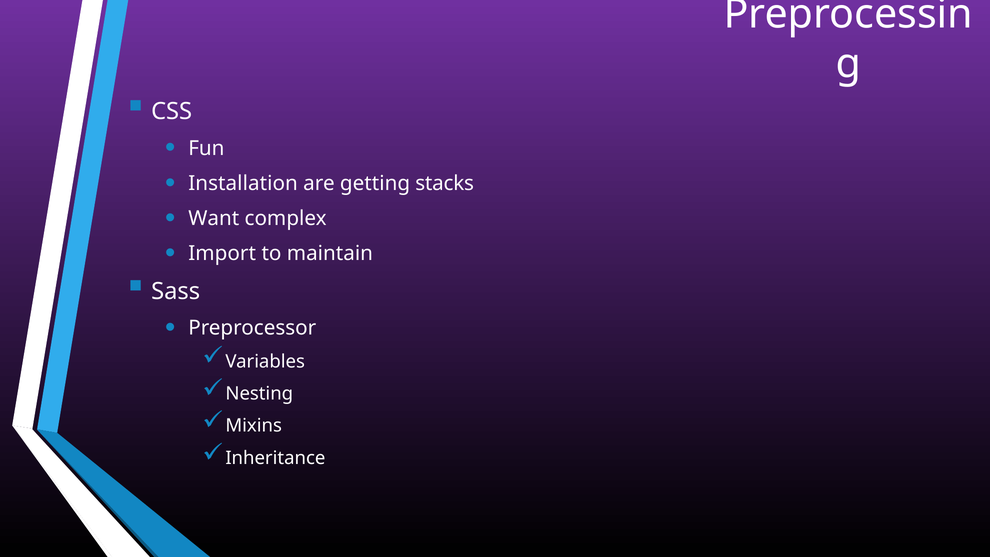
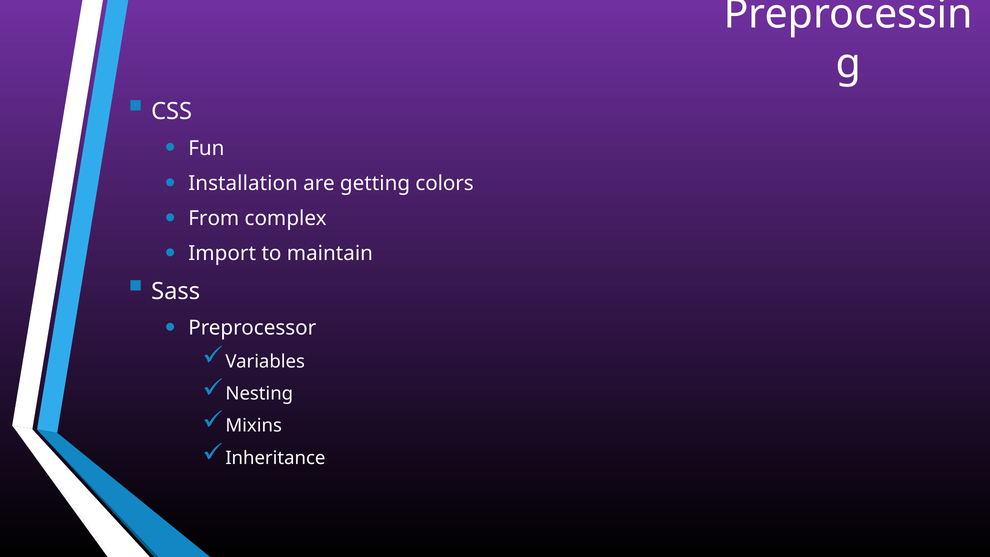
stacks: stacks -> colors
Want: Want -> From
